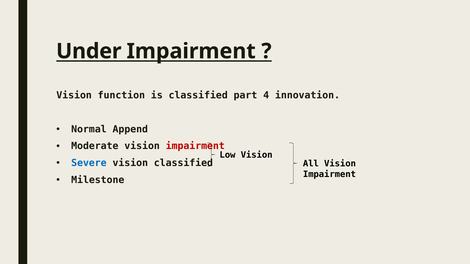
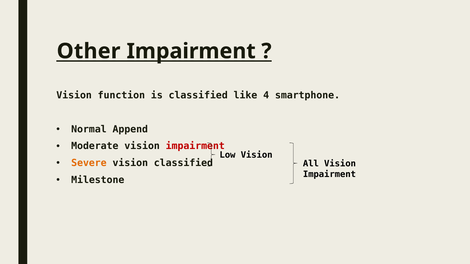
Under: Under -> Other
part: part -> like
innovation: innovation -> smartphone
Severe colour: blue -> orange
